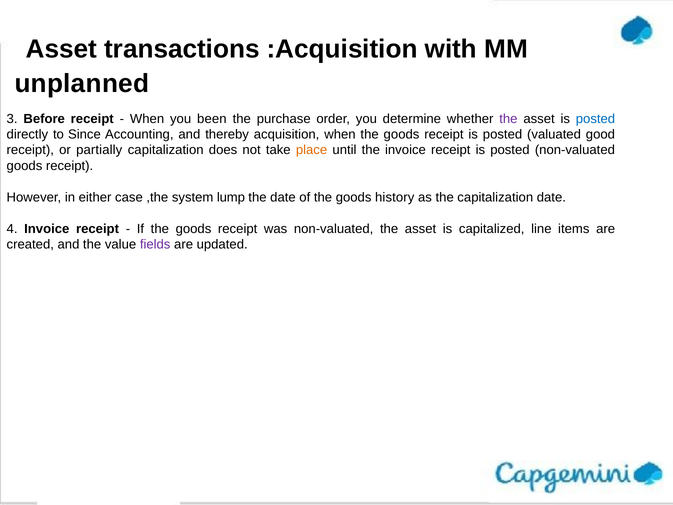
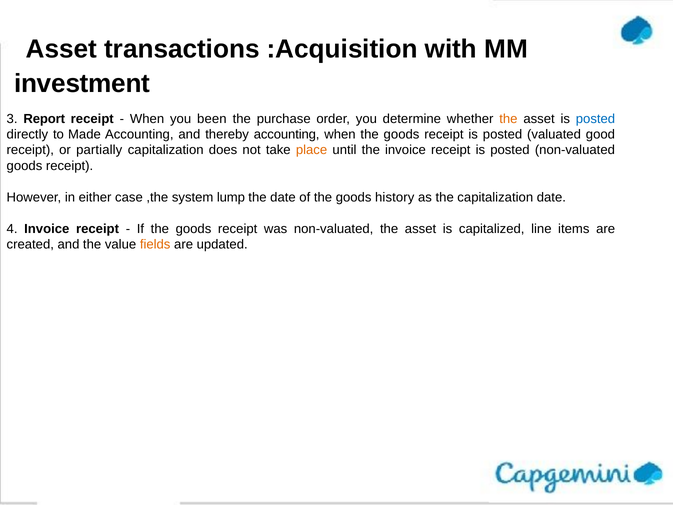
unplanned: unplanned -> investment
Before: Before -> Report
the at (508, 119) colour: purple -> orange
Since: Since -> Made
thereby acquisition: acquisition -> accounting
fields colour: purple -> orange
